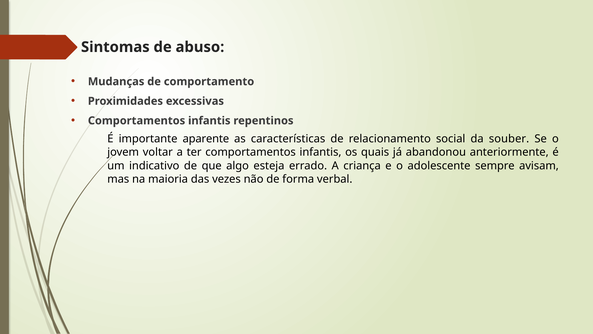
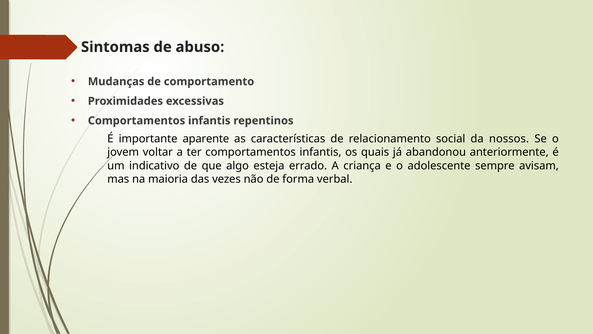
souber: souber -> nossos
